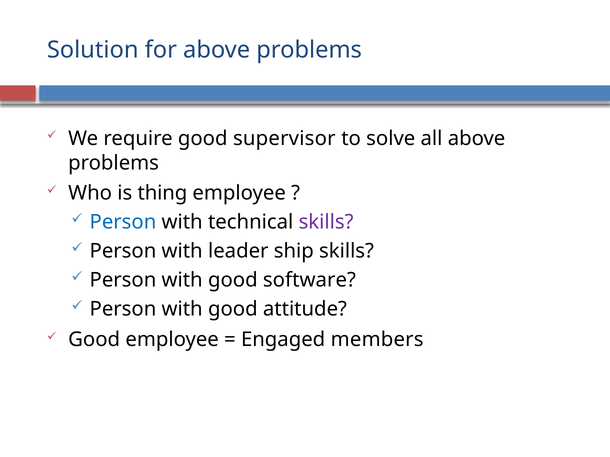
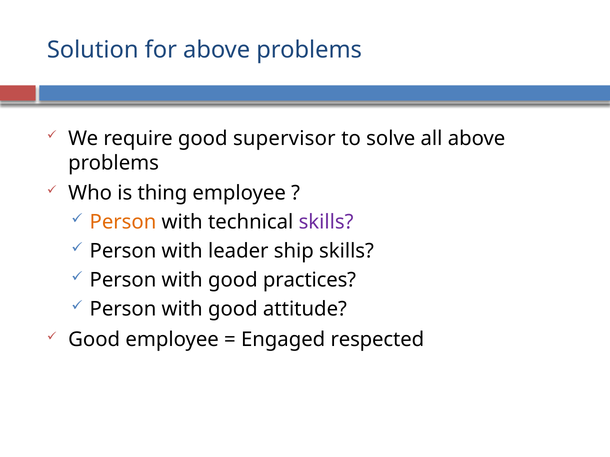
Person at (123, 222) colour: blue -> orange
software: software -> practices
members: members -> respected
